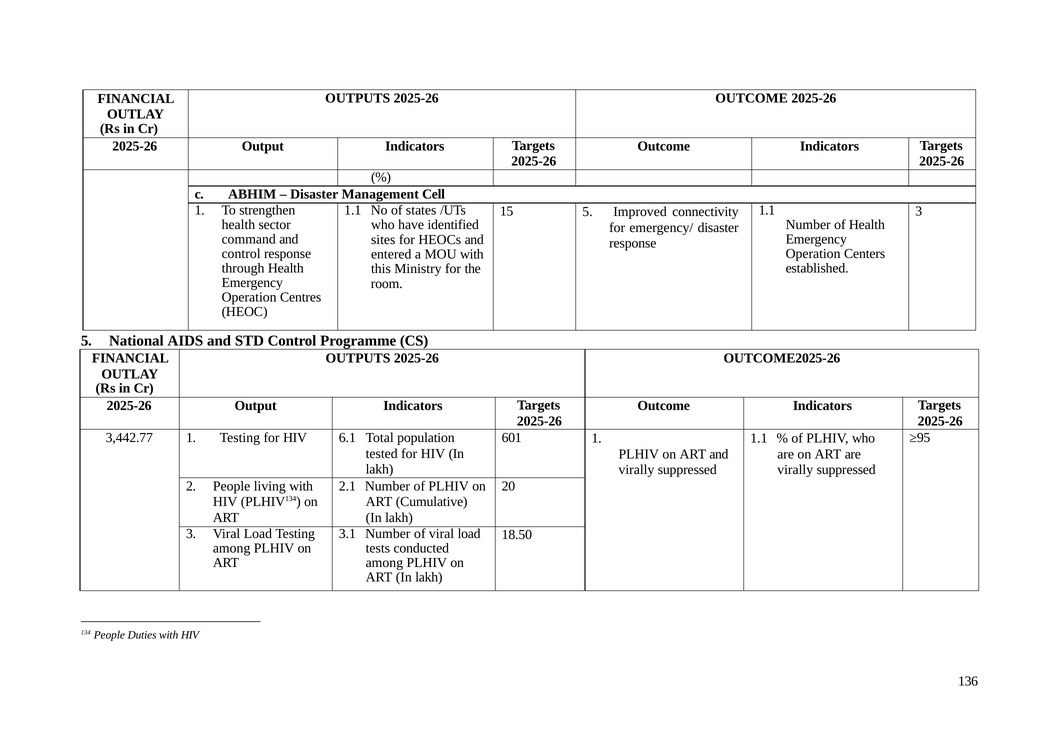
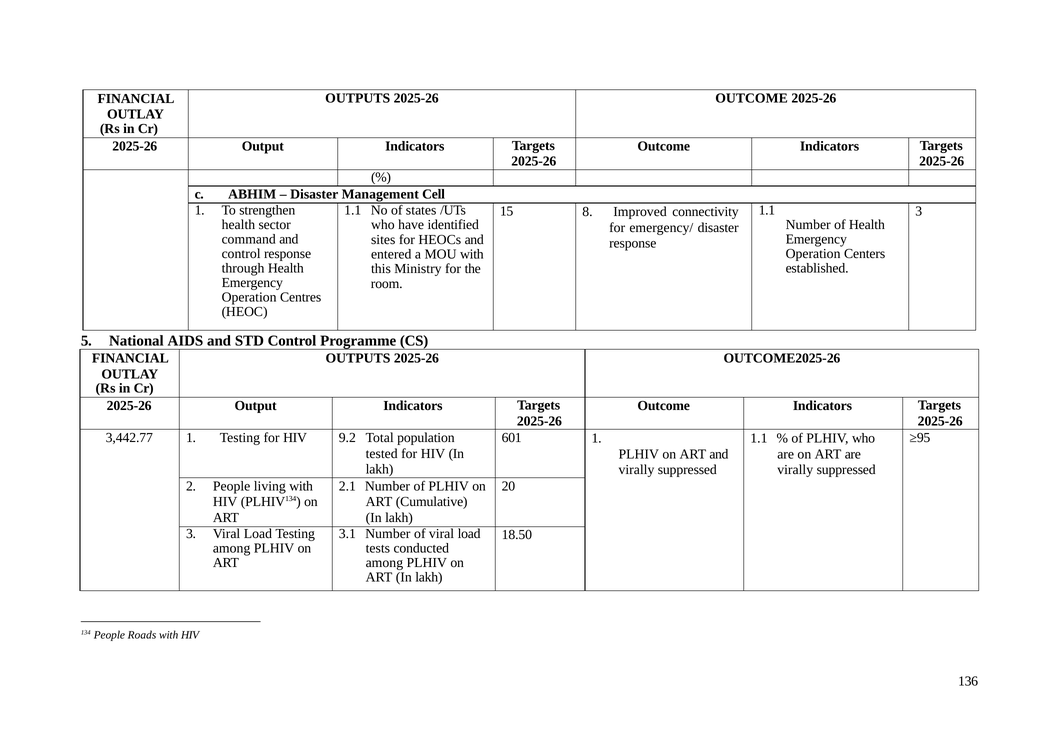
15 5: 5 -> 8
6.1: 6.1 -> 9.2
Duties: Duties -> Roads
